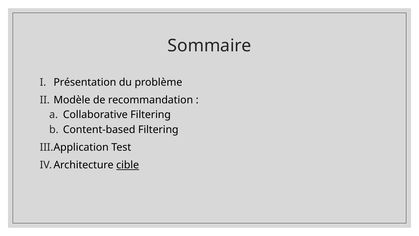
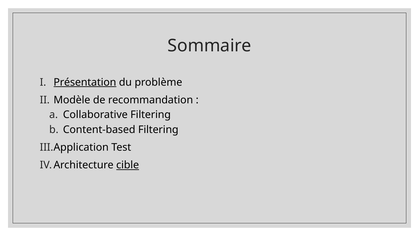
Présentation underline: none -> present
